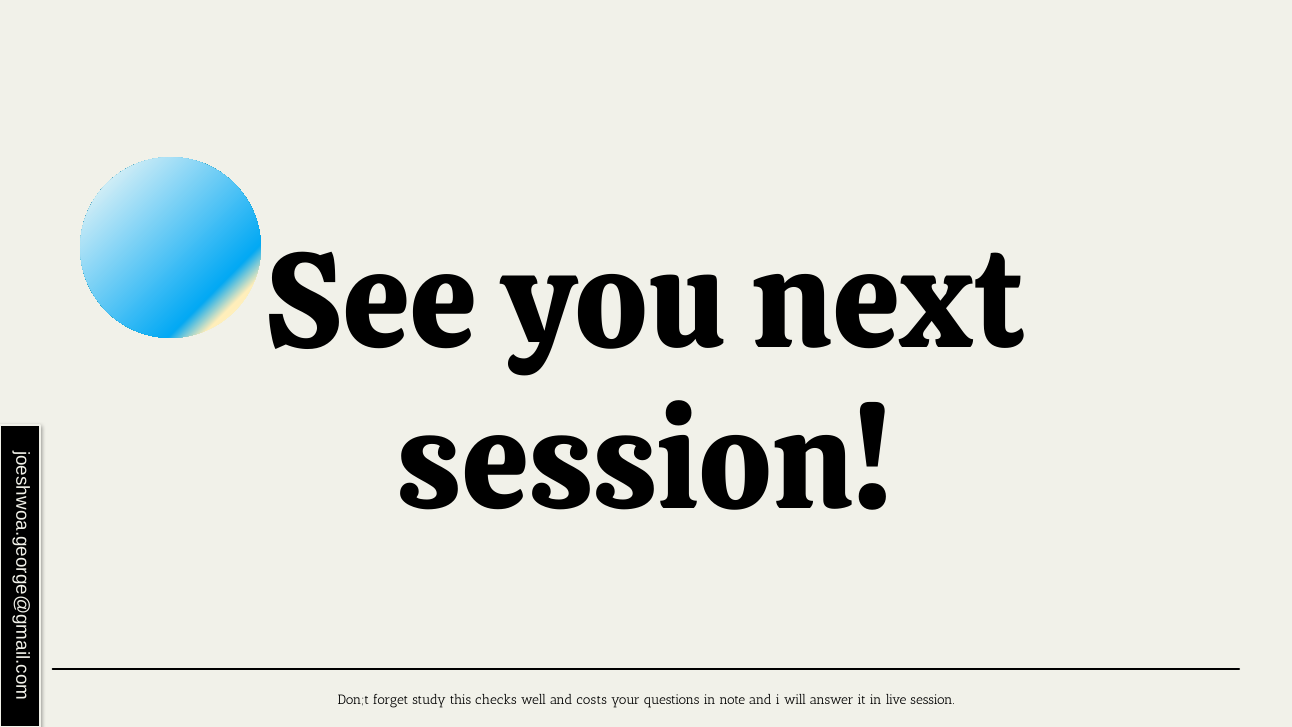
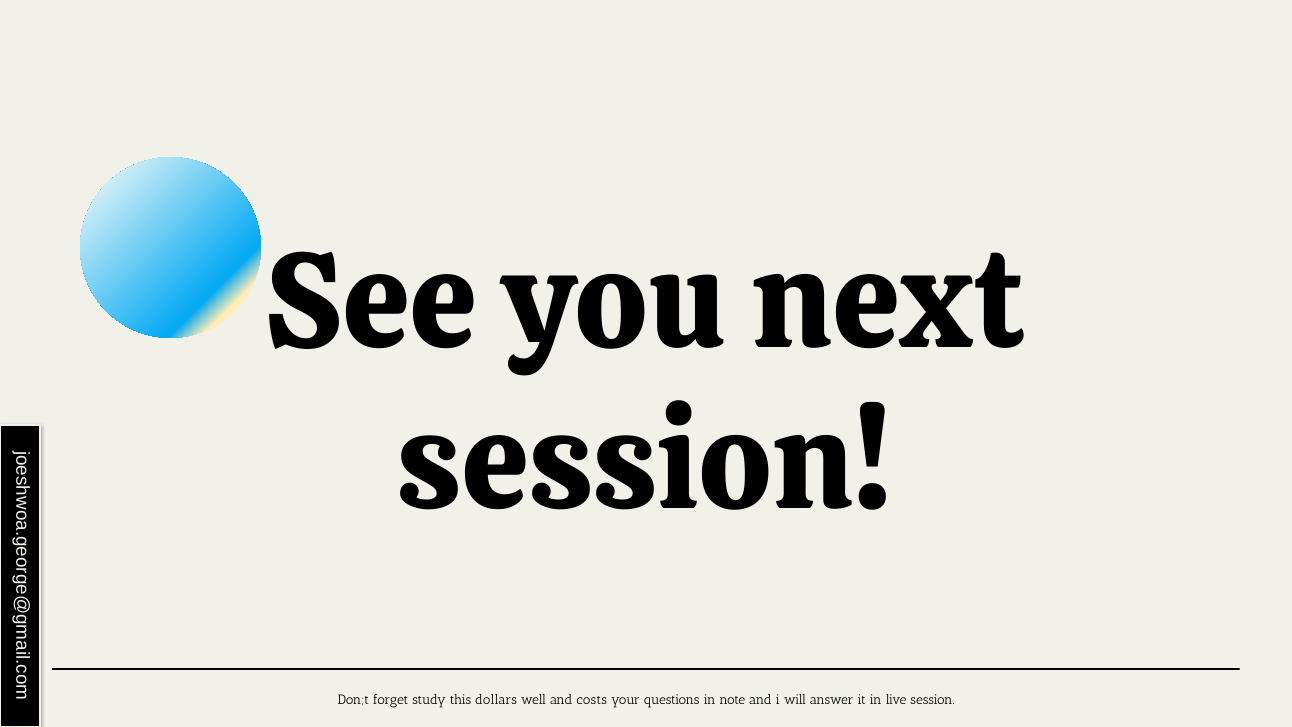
checks: checks -> dollars
